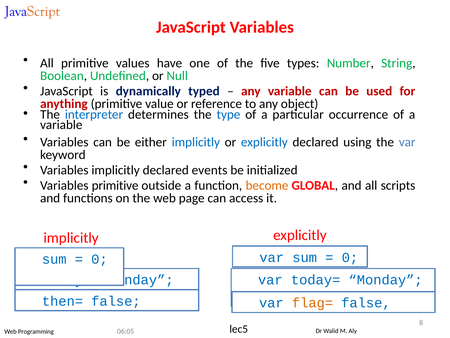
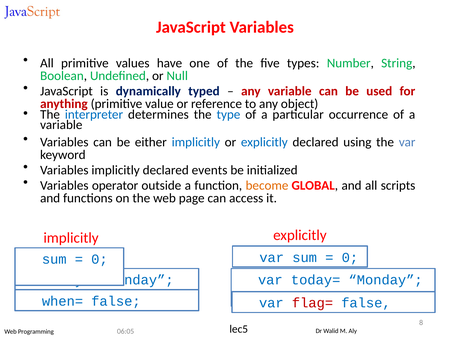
Variables primitive: primitive -> operator
then=: then= -> when=
flag= colour: orange -> red
